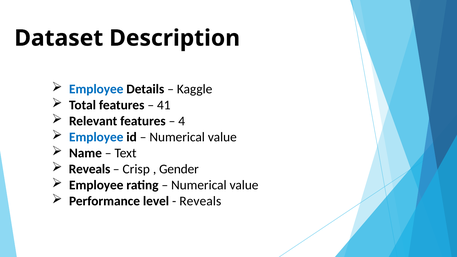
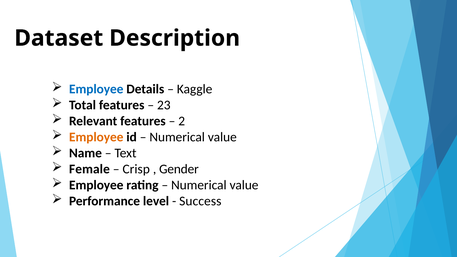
41: 41 -> 23
4: 4 -> 2
Employee at (96, 137) colour: blue -> orange
Reveals at (90, 169): Reveals -> Female
Reveals at (200, 201): Reveals -> Success
